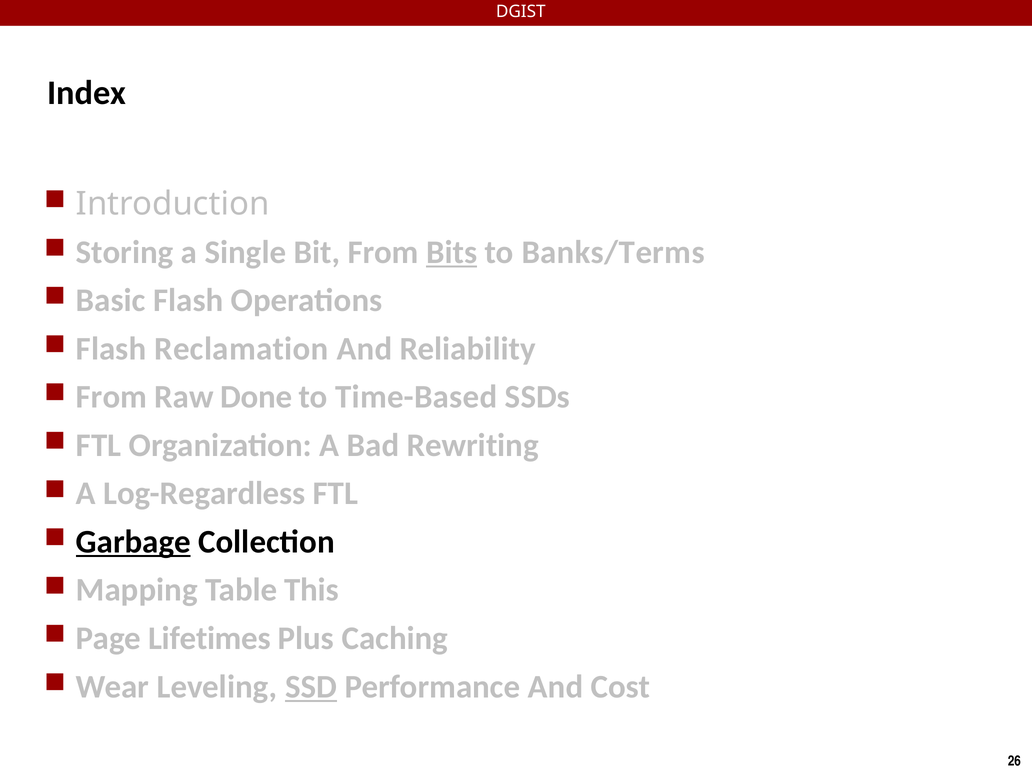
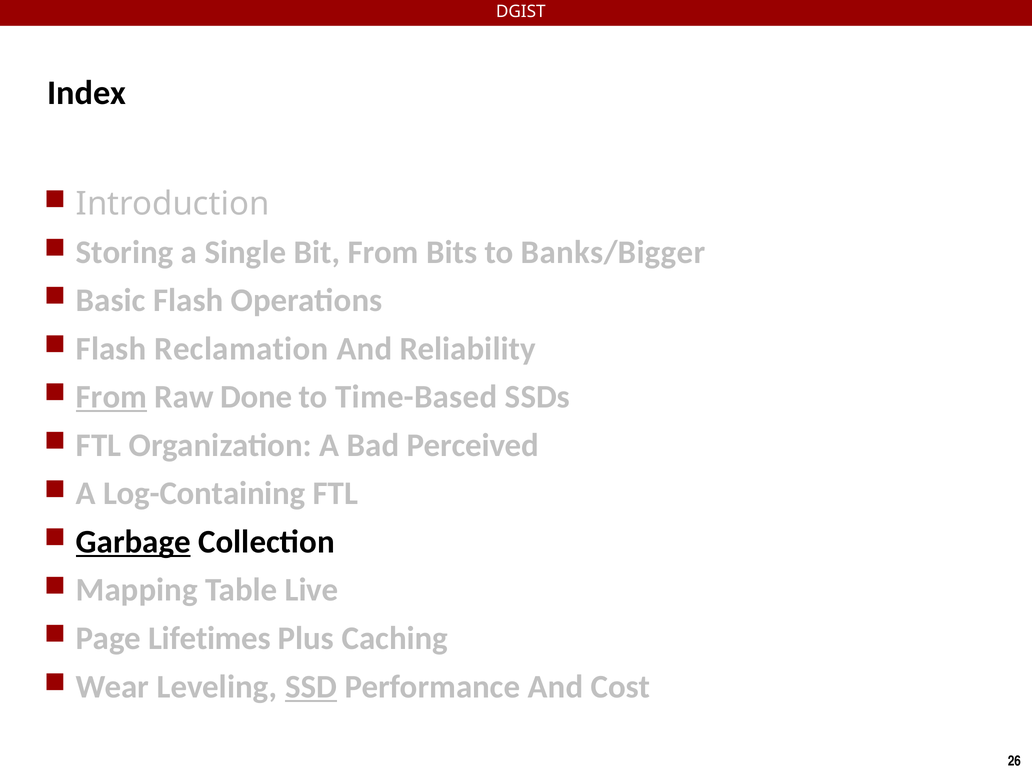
Bits underline: present -> none
Banks/Terms: Banks/Terms -> Banks/Bigger
From at (111, 397) underline: none -> present
Rewriting: Rewriting -> Perceived
Log-Regardless: Log-Regardless -> Log-Containing
This: This -> Live
